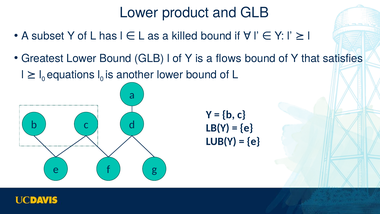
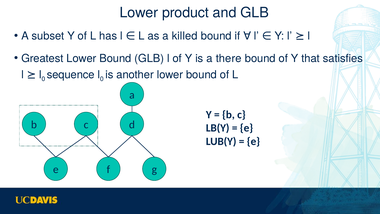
flows: flows -> there
equations: equations -> sequence
